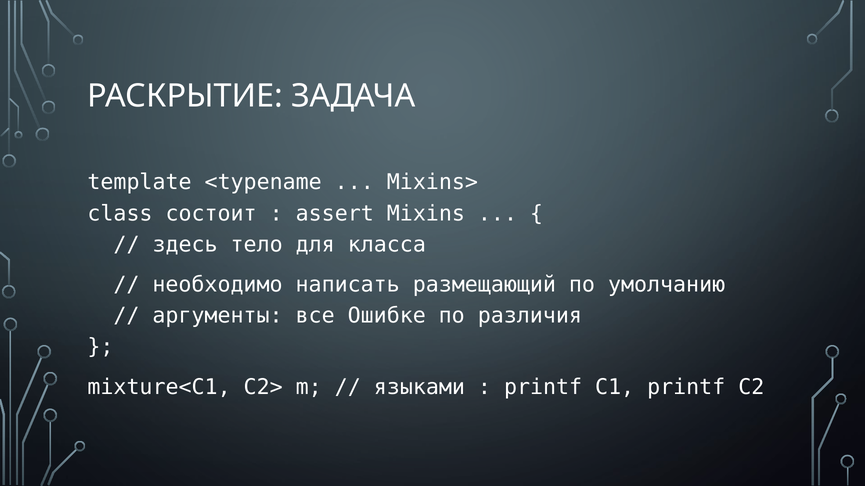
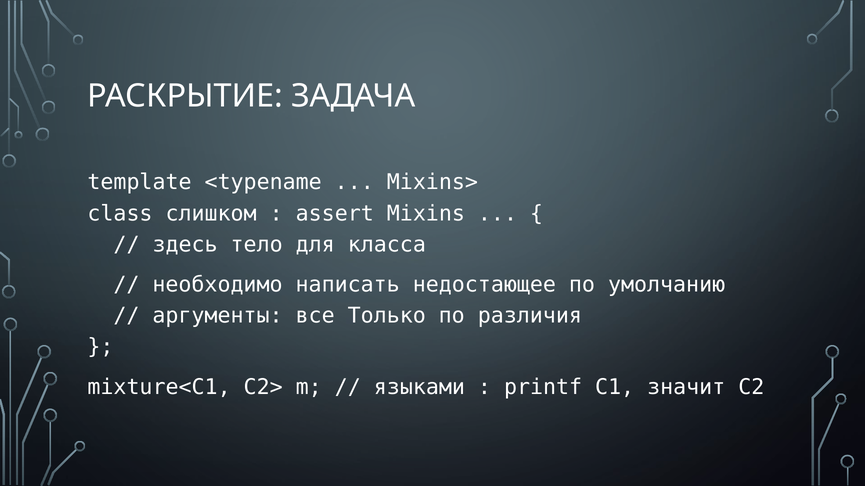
состоит: состоит -> слишком
размещающий: размещающий -> недостающее
Ошибке: Ошибке -> Только
C1 printf: printf -> значит
